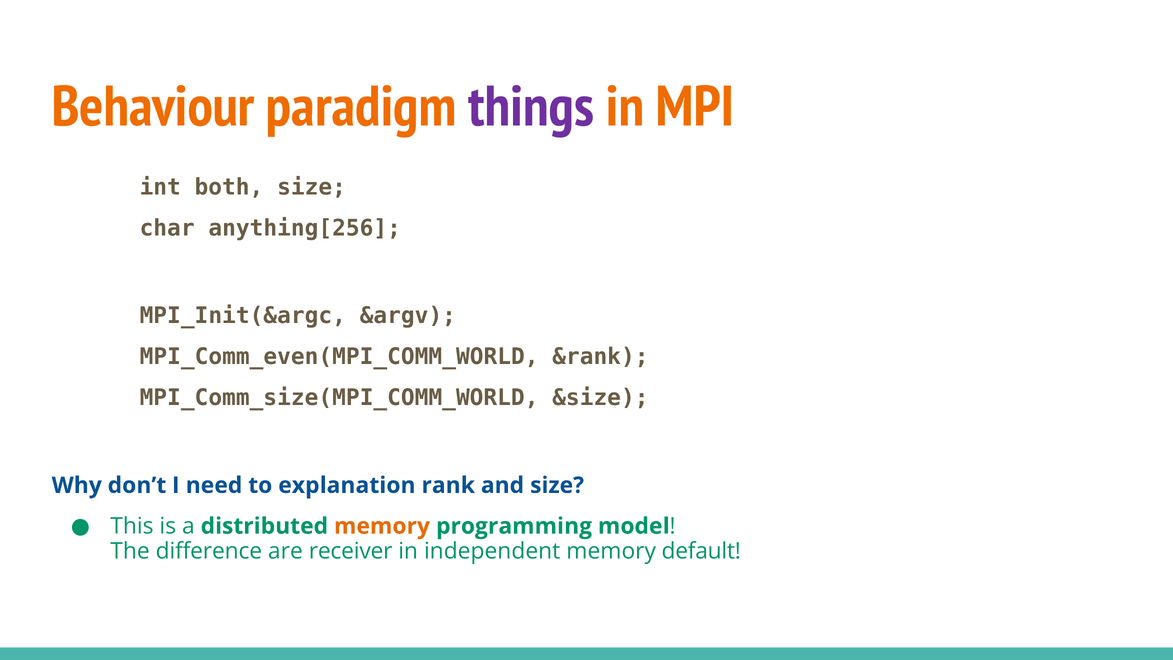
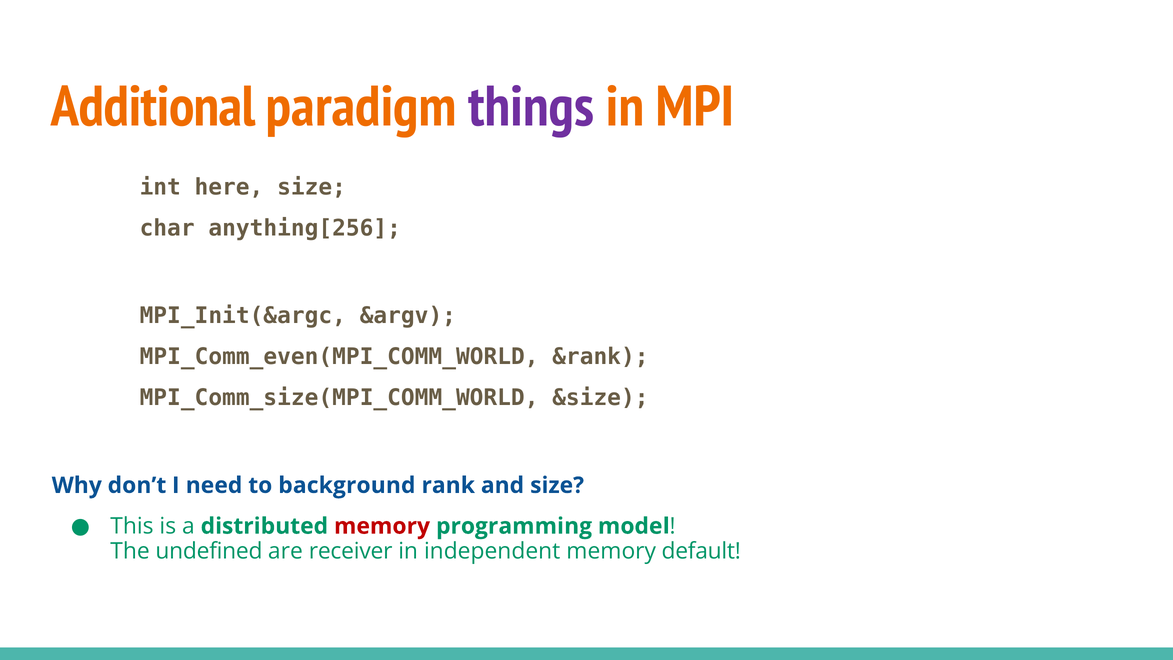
Behaviour: Behaviour -> Additional
both: both -> here
explanation: explanation -> background
memory at (382, 526) colour: orange -> red
difference: difference -> undefined
